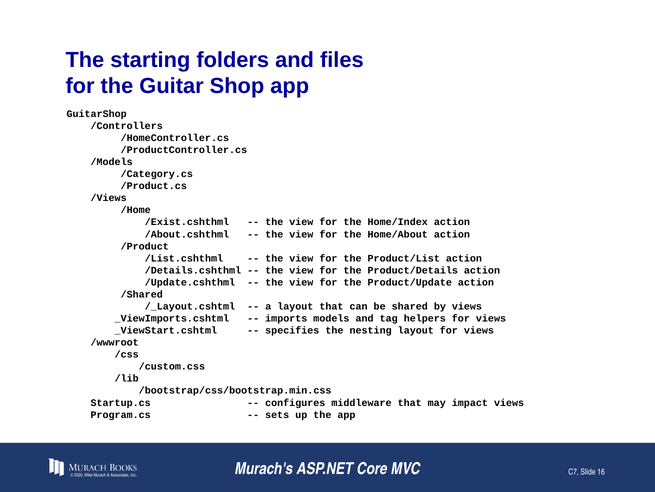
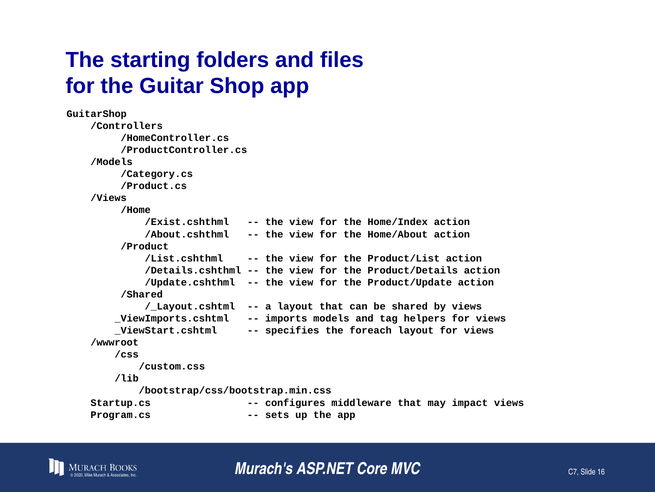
nesting: nesting -> foreach
